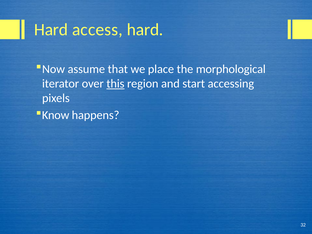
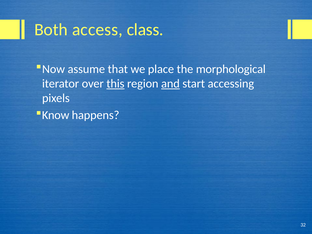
Hard at (51, 30): Hard -> Both
access hard: hard -> class
and underline: none -> present
